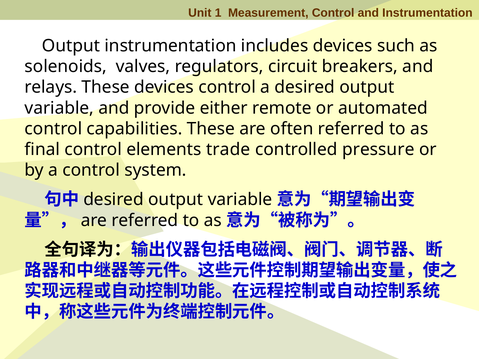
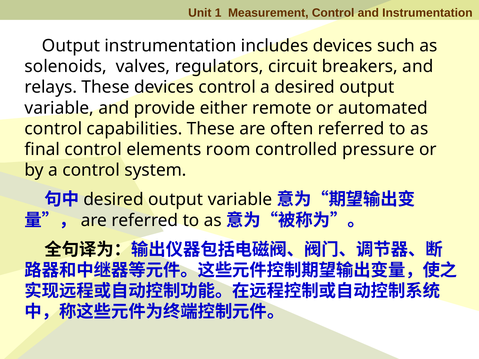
trade: trade -> room
